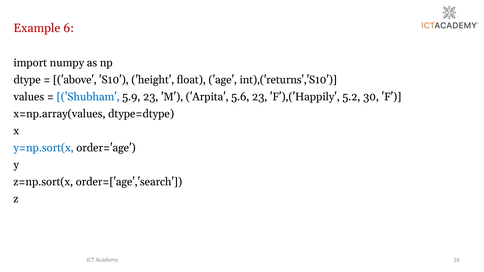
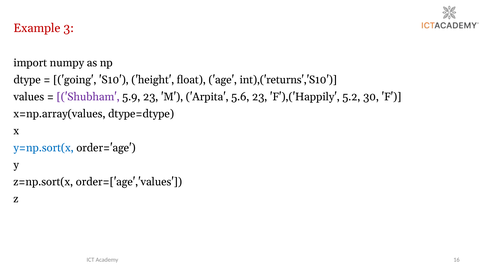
6: 6 -> 3
above: above -> going
Shubham colour: blue -> purple
order=['age','search: order=['age','search -> order=['age','values
